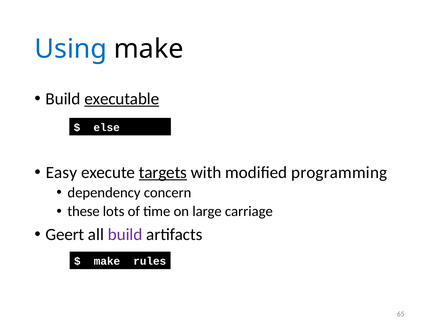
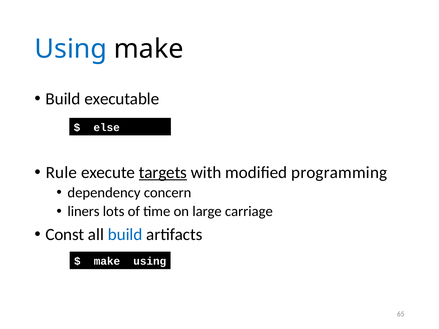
executable underline: present -> none
Easy: Easy -> Rule
these: these -> liners
Geert: Geert -> Const
build at (125, 235) colour: purple -> blue
make rules: rules -> using
